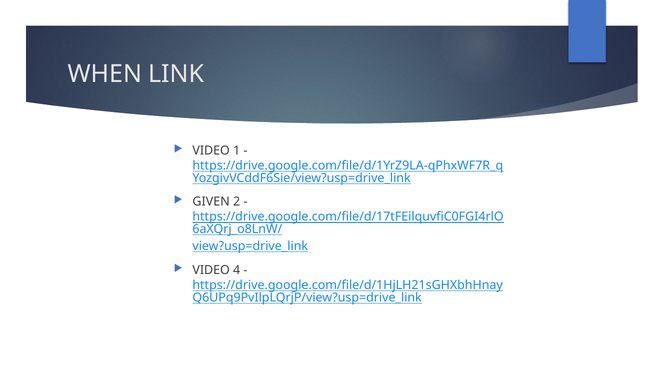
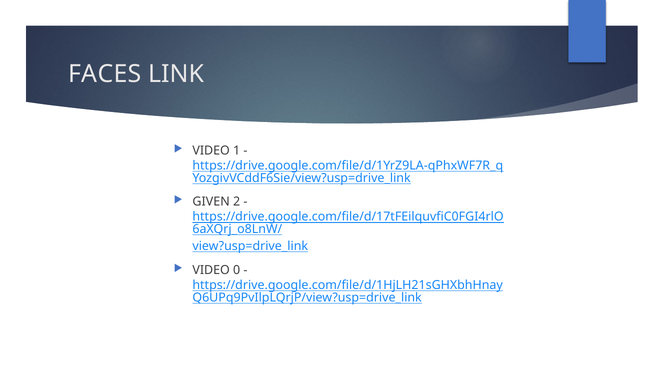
WHEN: WHEN -> FACES
4: 4 -> 0
